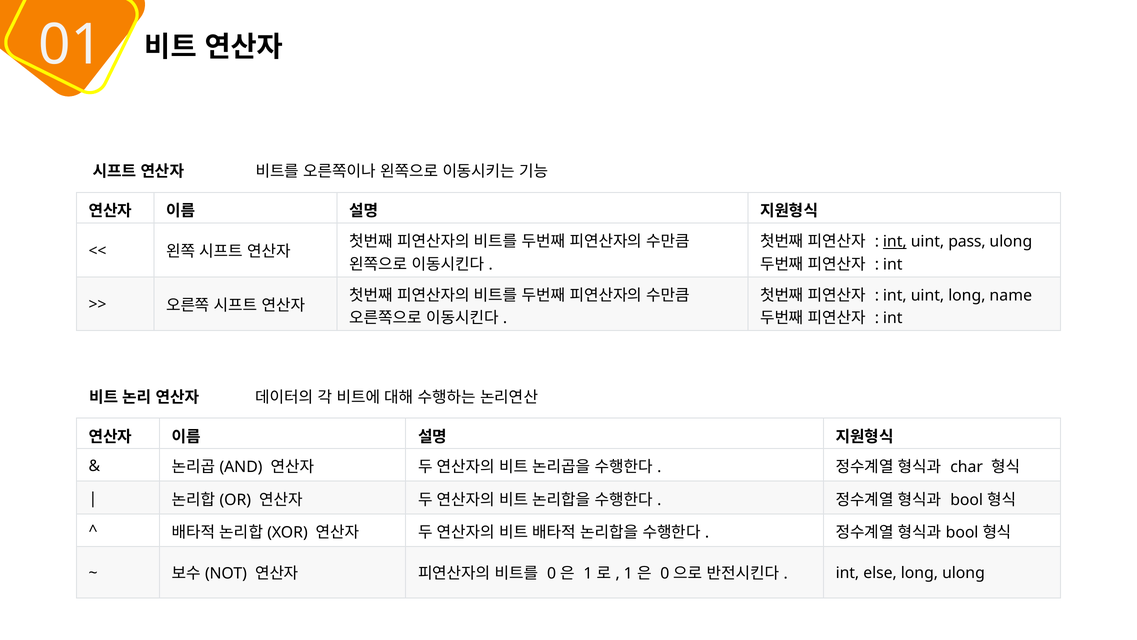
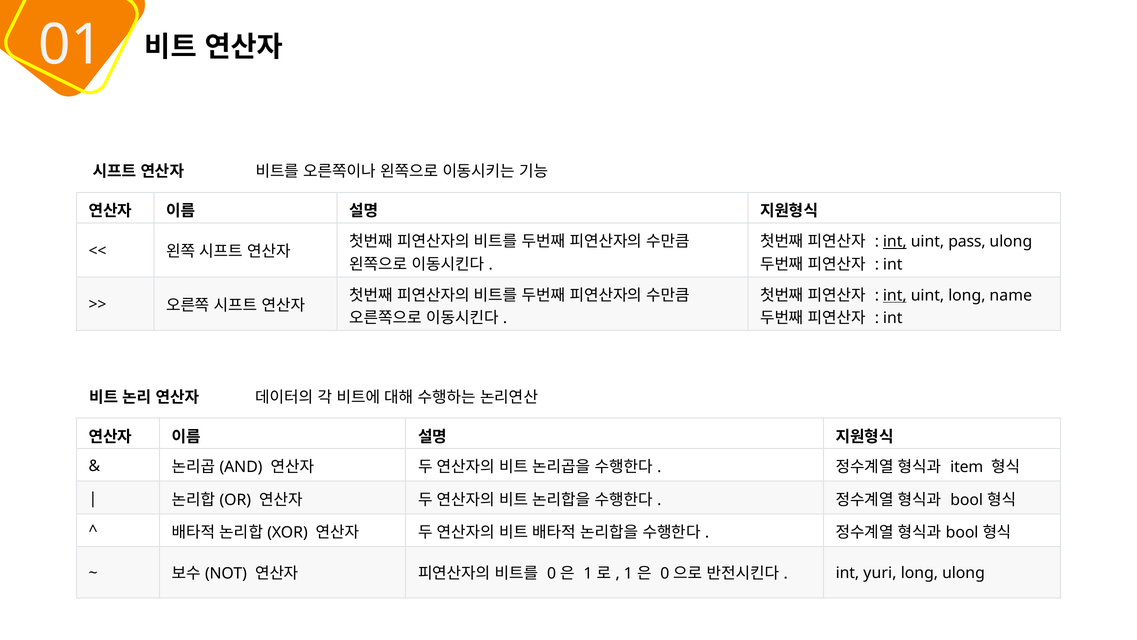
int at (895, 295) underline: none -> present
char: char -> item
else: else -> yuri
